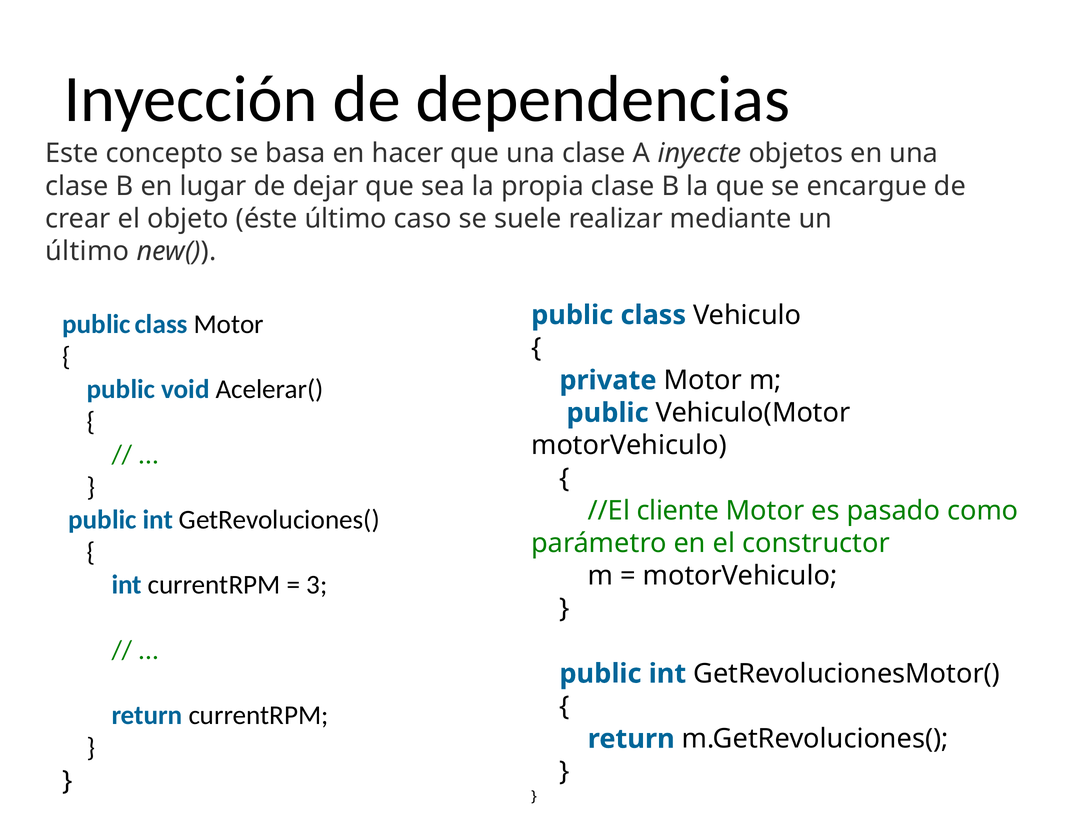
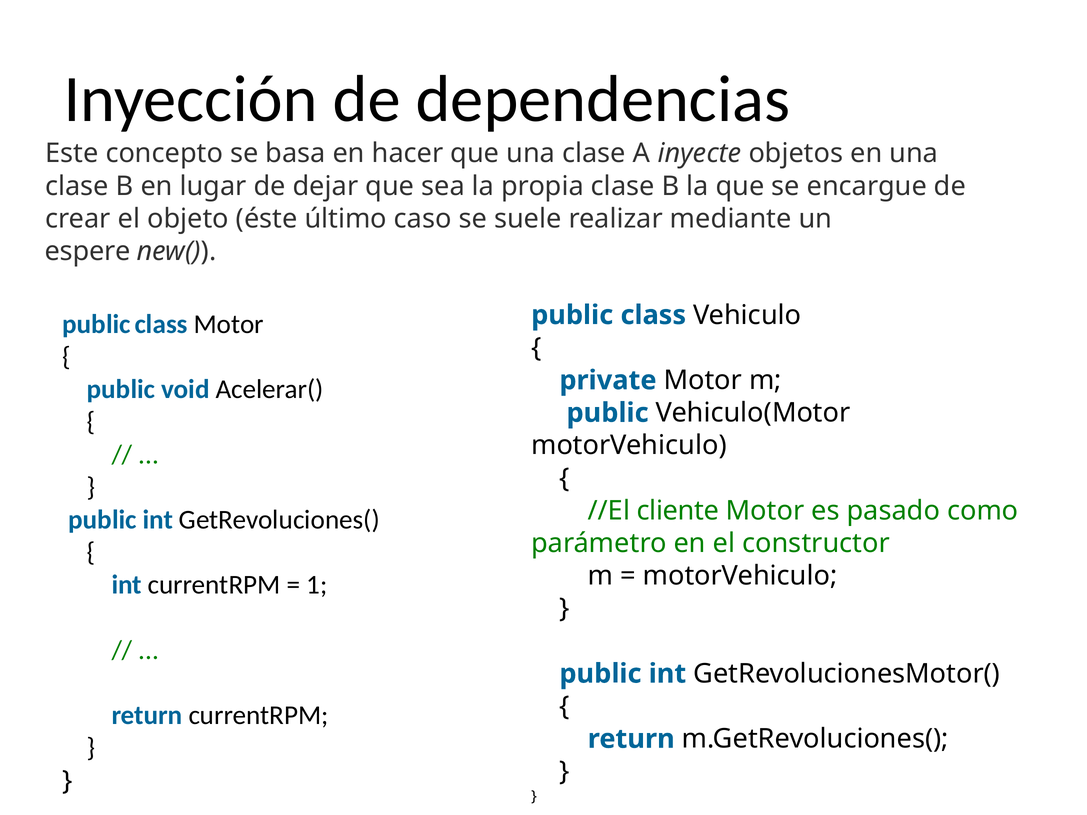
último at (87, 251): último -> espere
3: 3 -> 1
